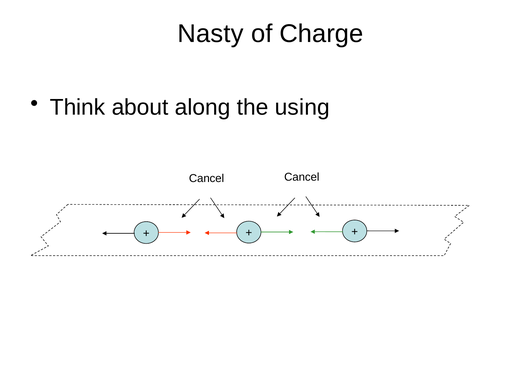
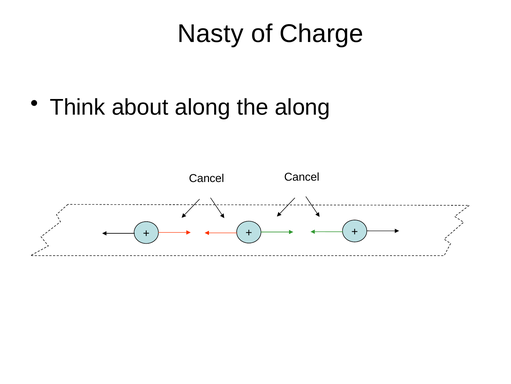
the using: using -> along
